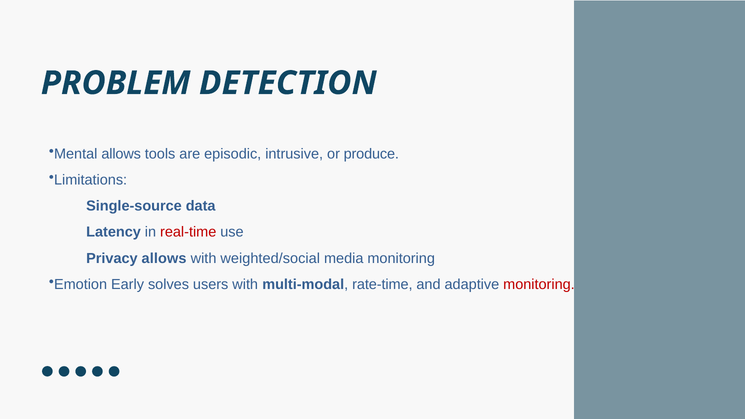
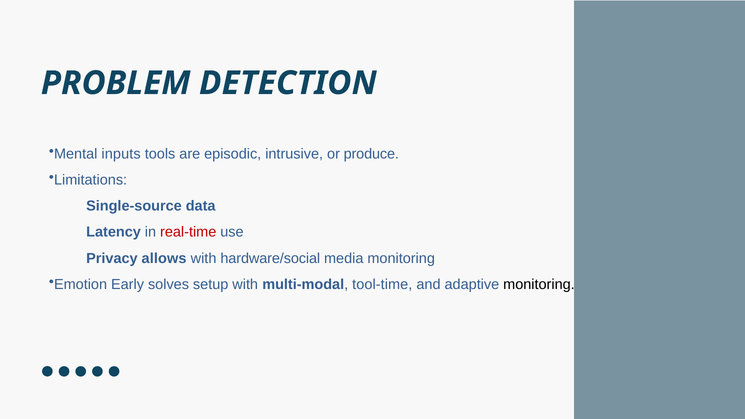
Mental allows: allows -> inputs
weighted/social: weighted/social -> hardware/social
users: users -> setup
rate-time: rate-time -> tool-time
monitoring at (539, 284) colour: red -> black
